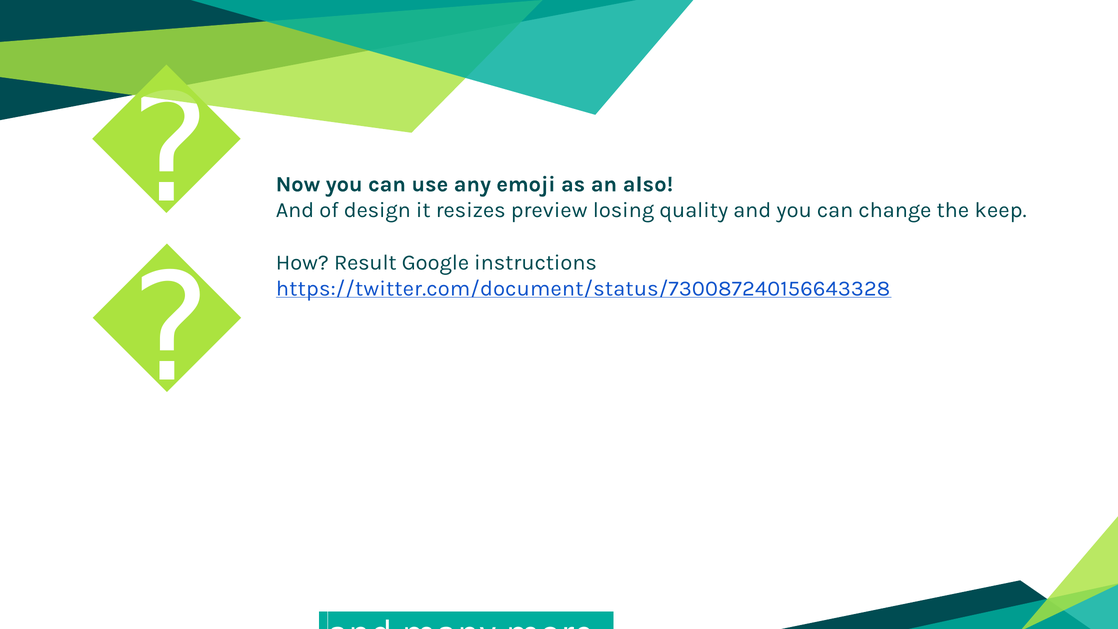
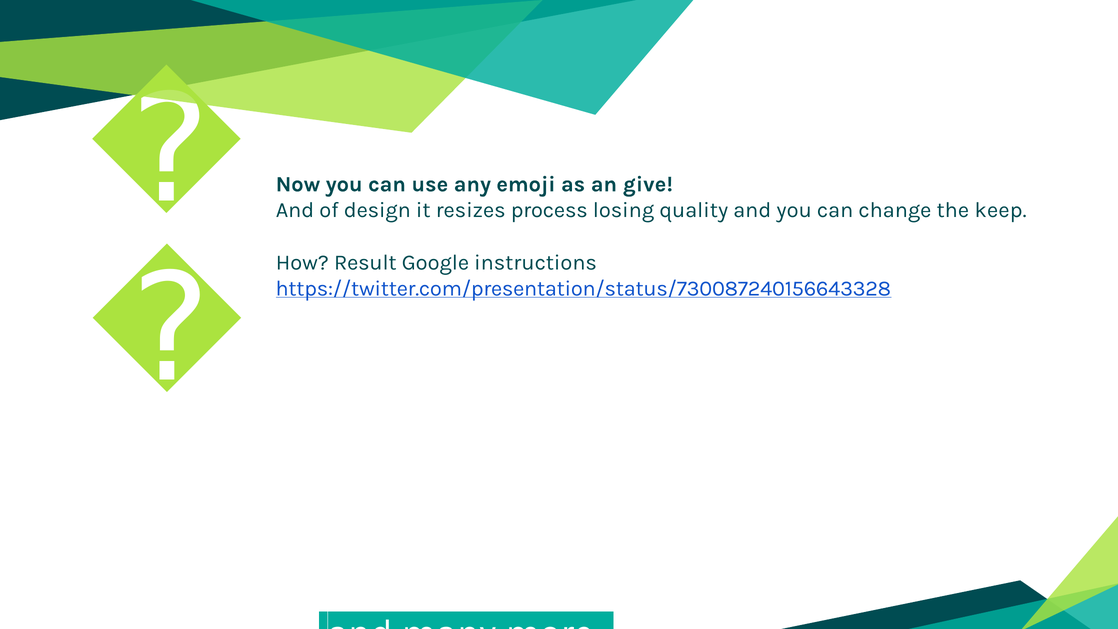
also: also -> give
preview: preview -> process
https://twitter.com/document/status/730087240156643328: https://twitter.com/document/status/730087240156643328 -> https://twitter.com/presentation/status/730087240156643328
